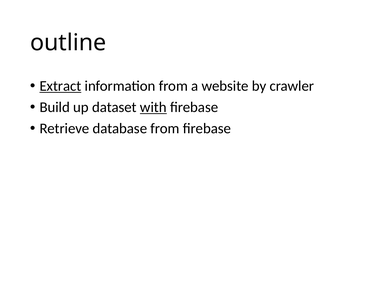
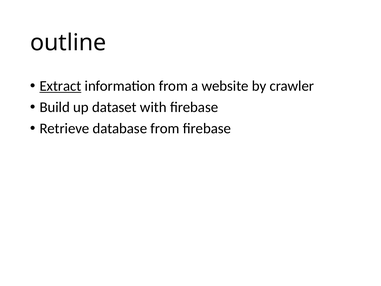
with underline: present -> none
